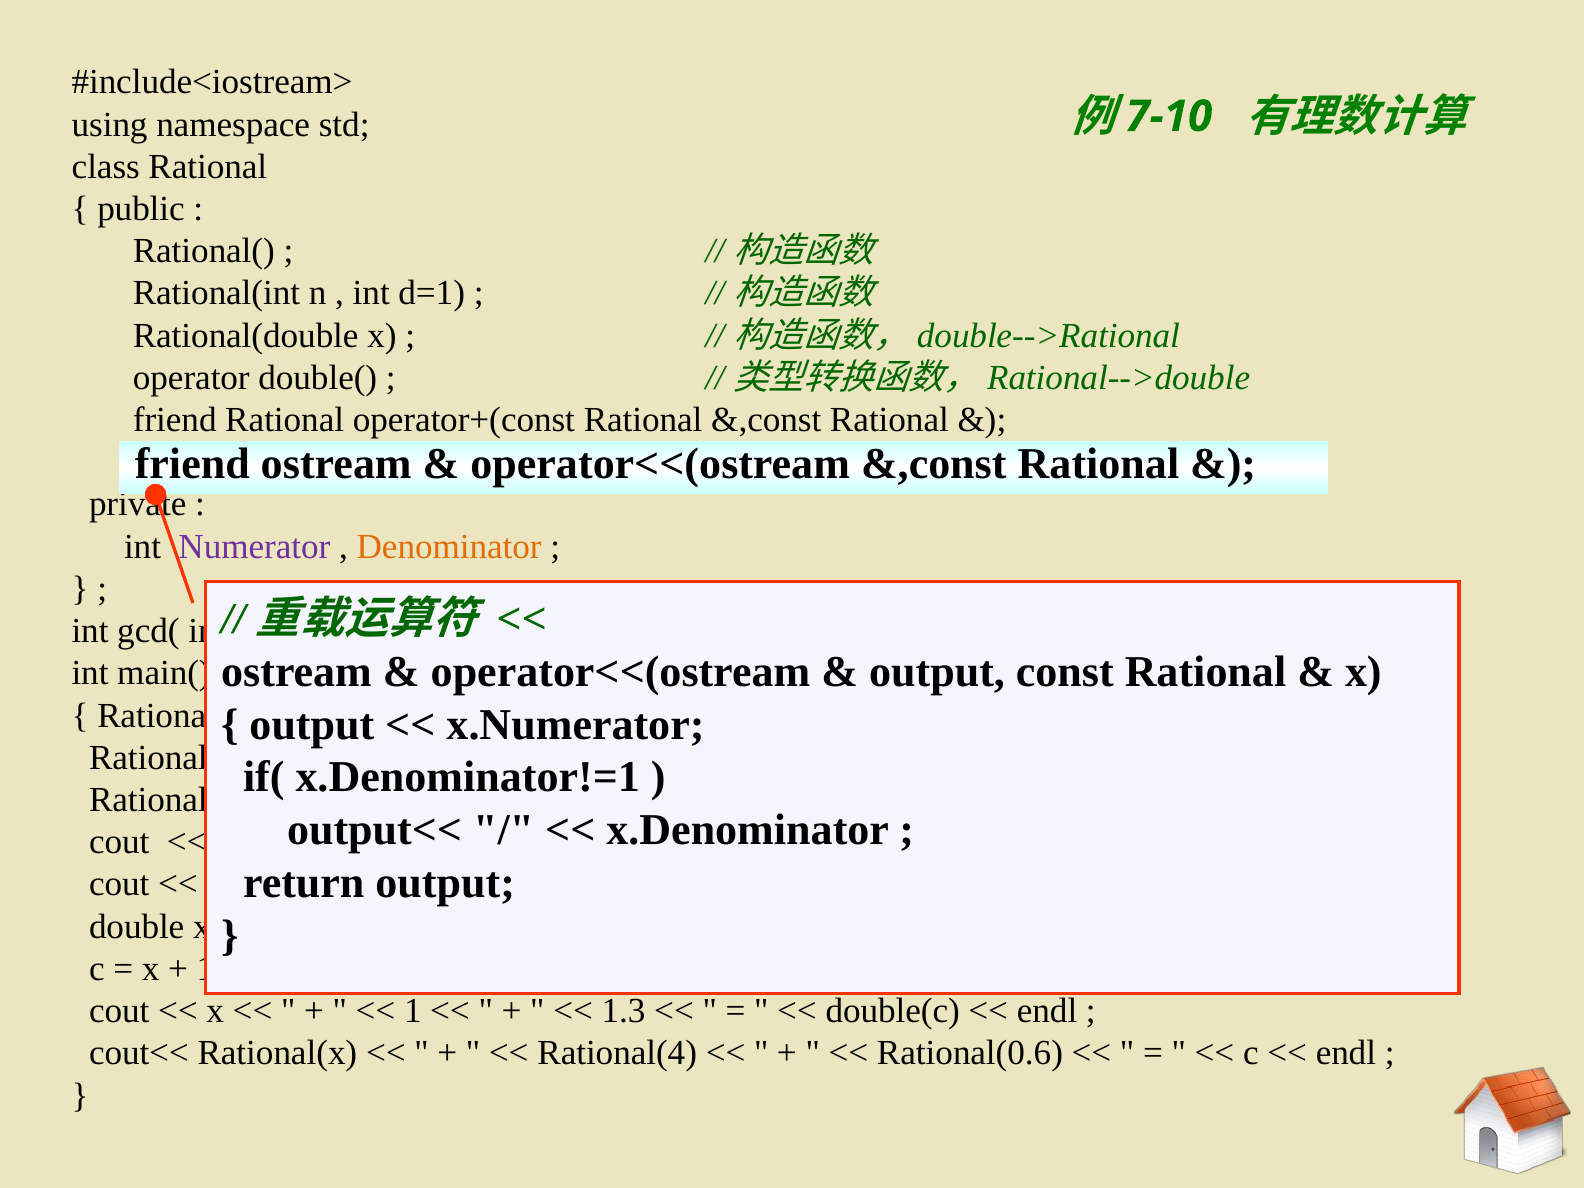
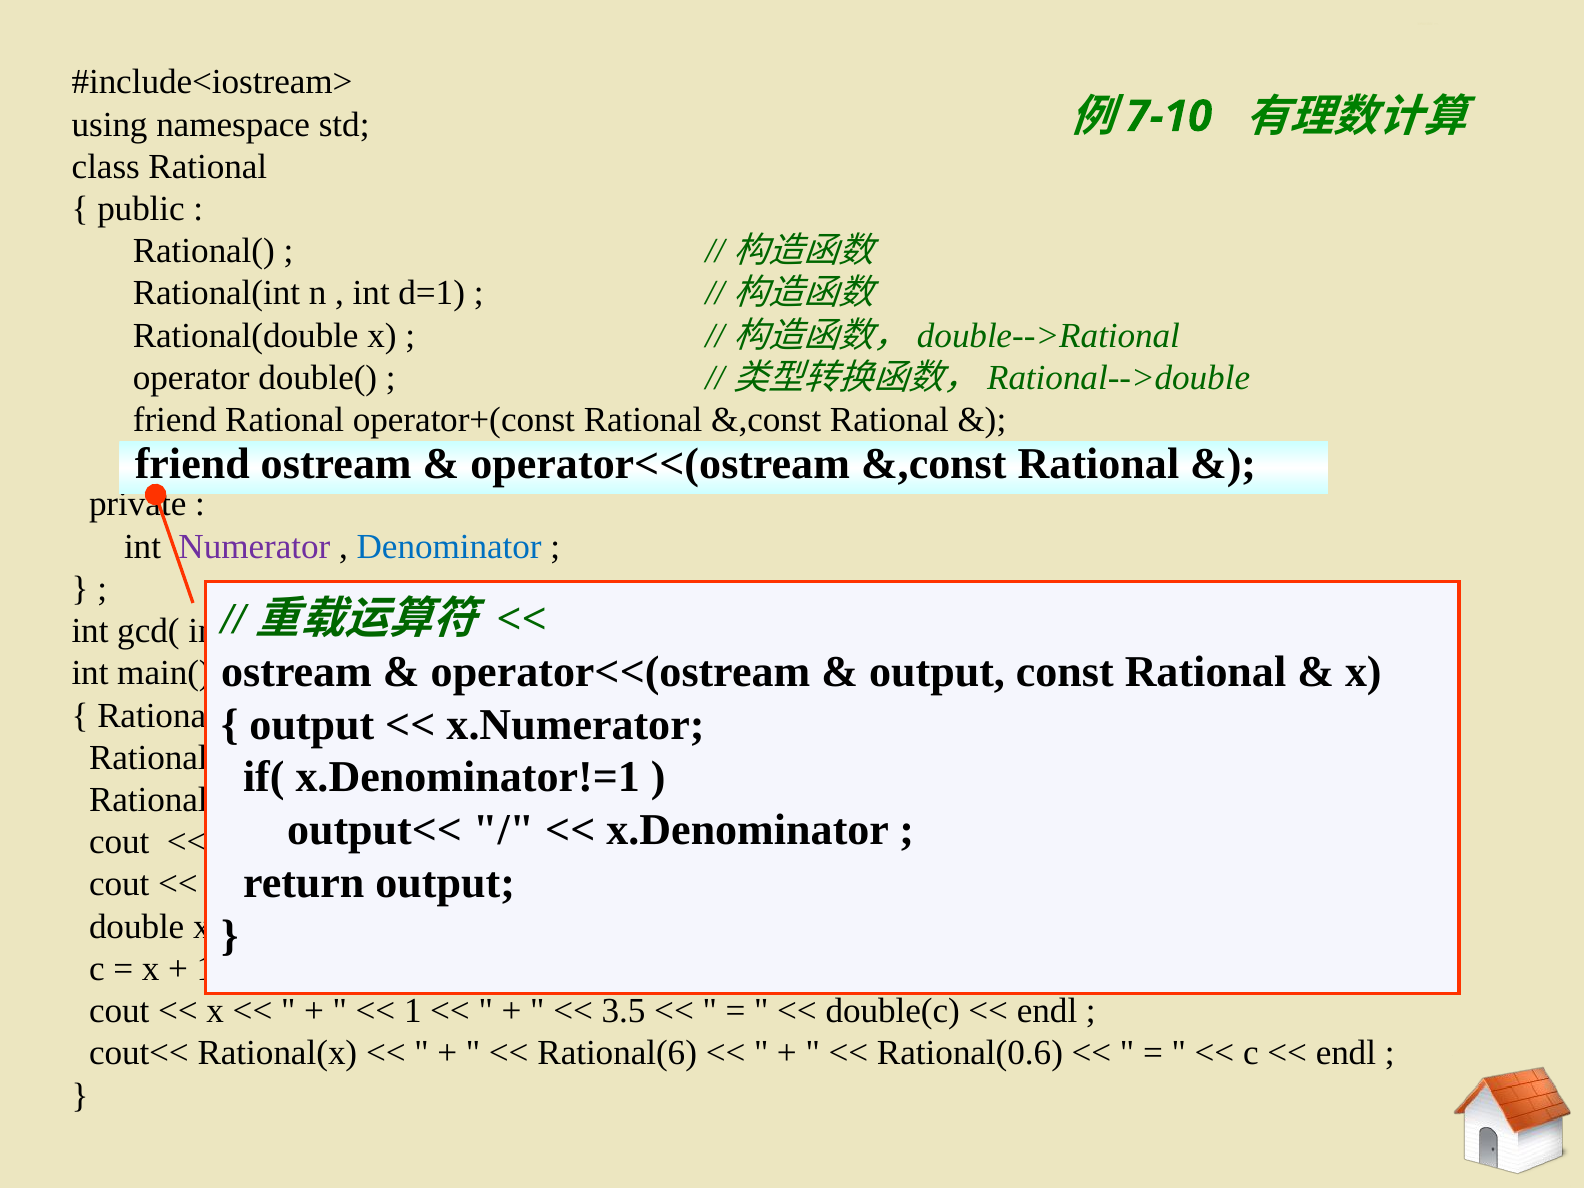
Denominator colour: orange -> blue
1.3: 1.3 -> 3.5
Rational(4: Rational(4 -> Rational(6
